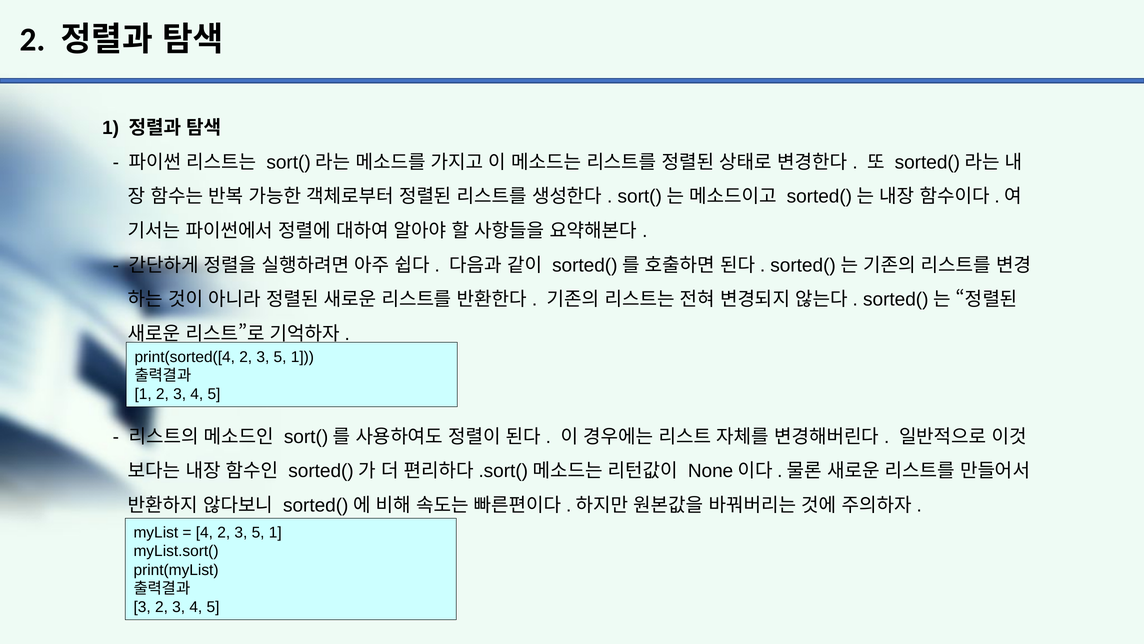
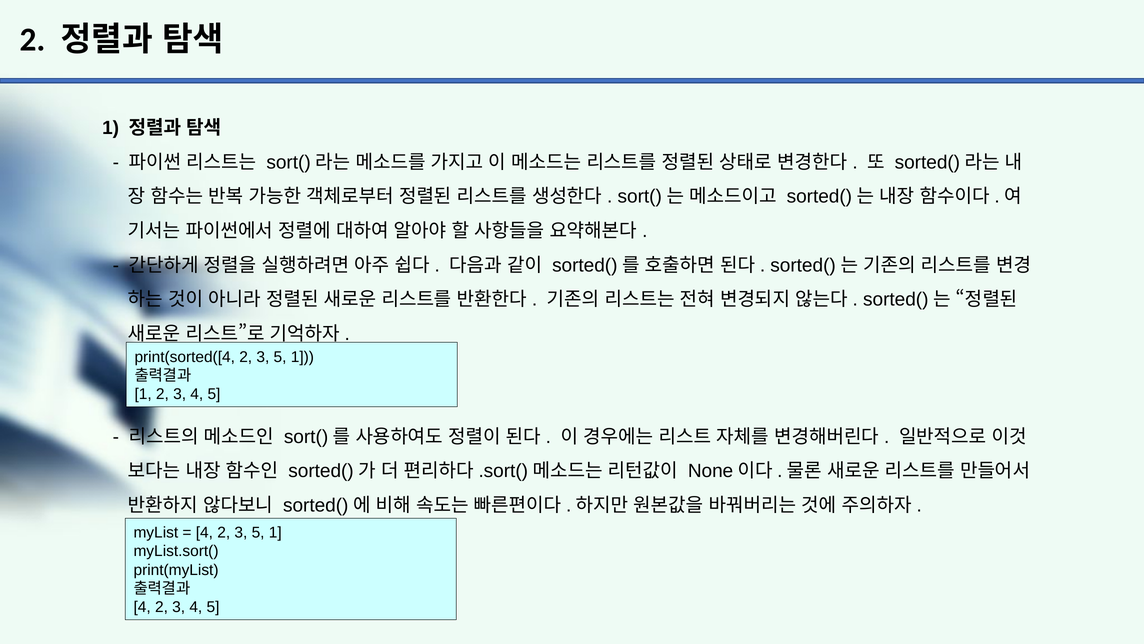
3 at (142, 607): 3 -> 4
